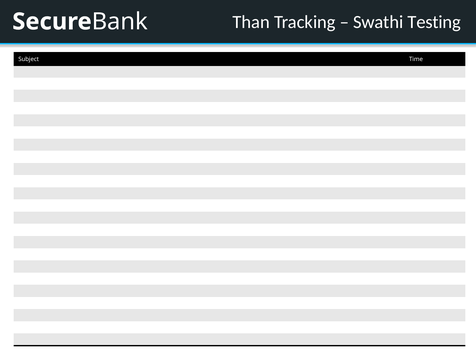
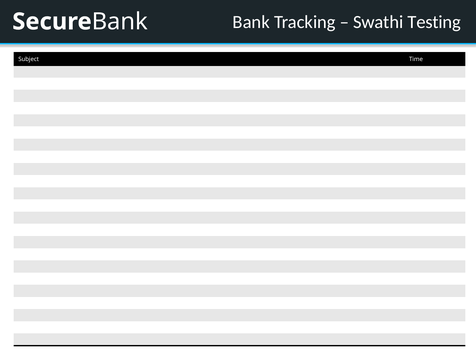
Than at (251, 22): Than -> Bank
